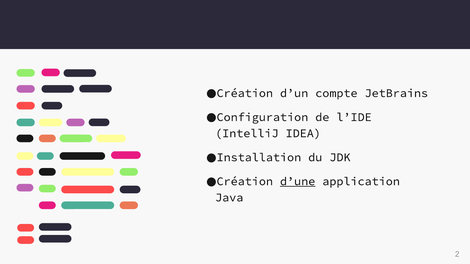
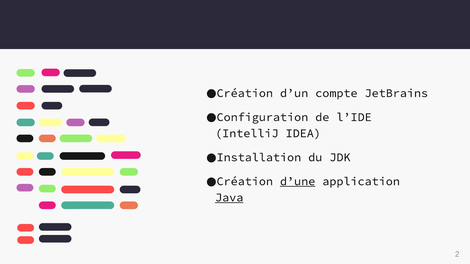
Java underline: none -> present
